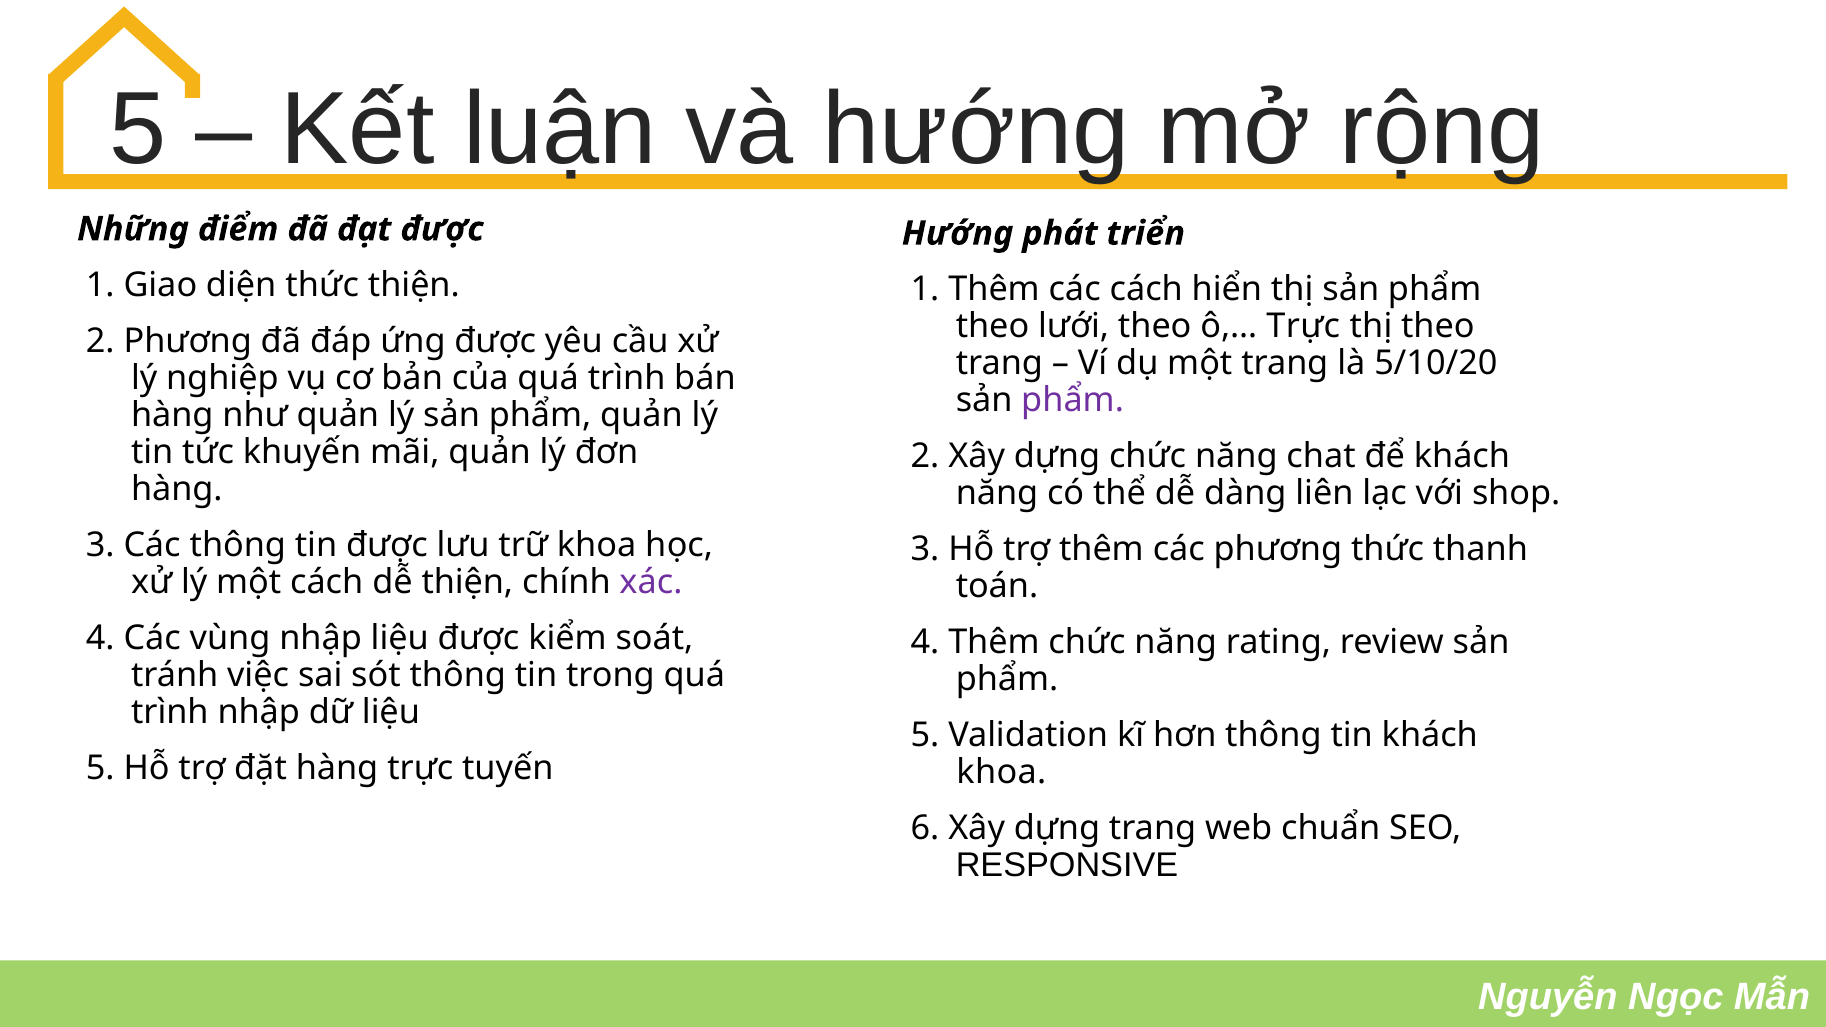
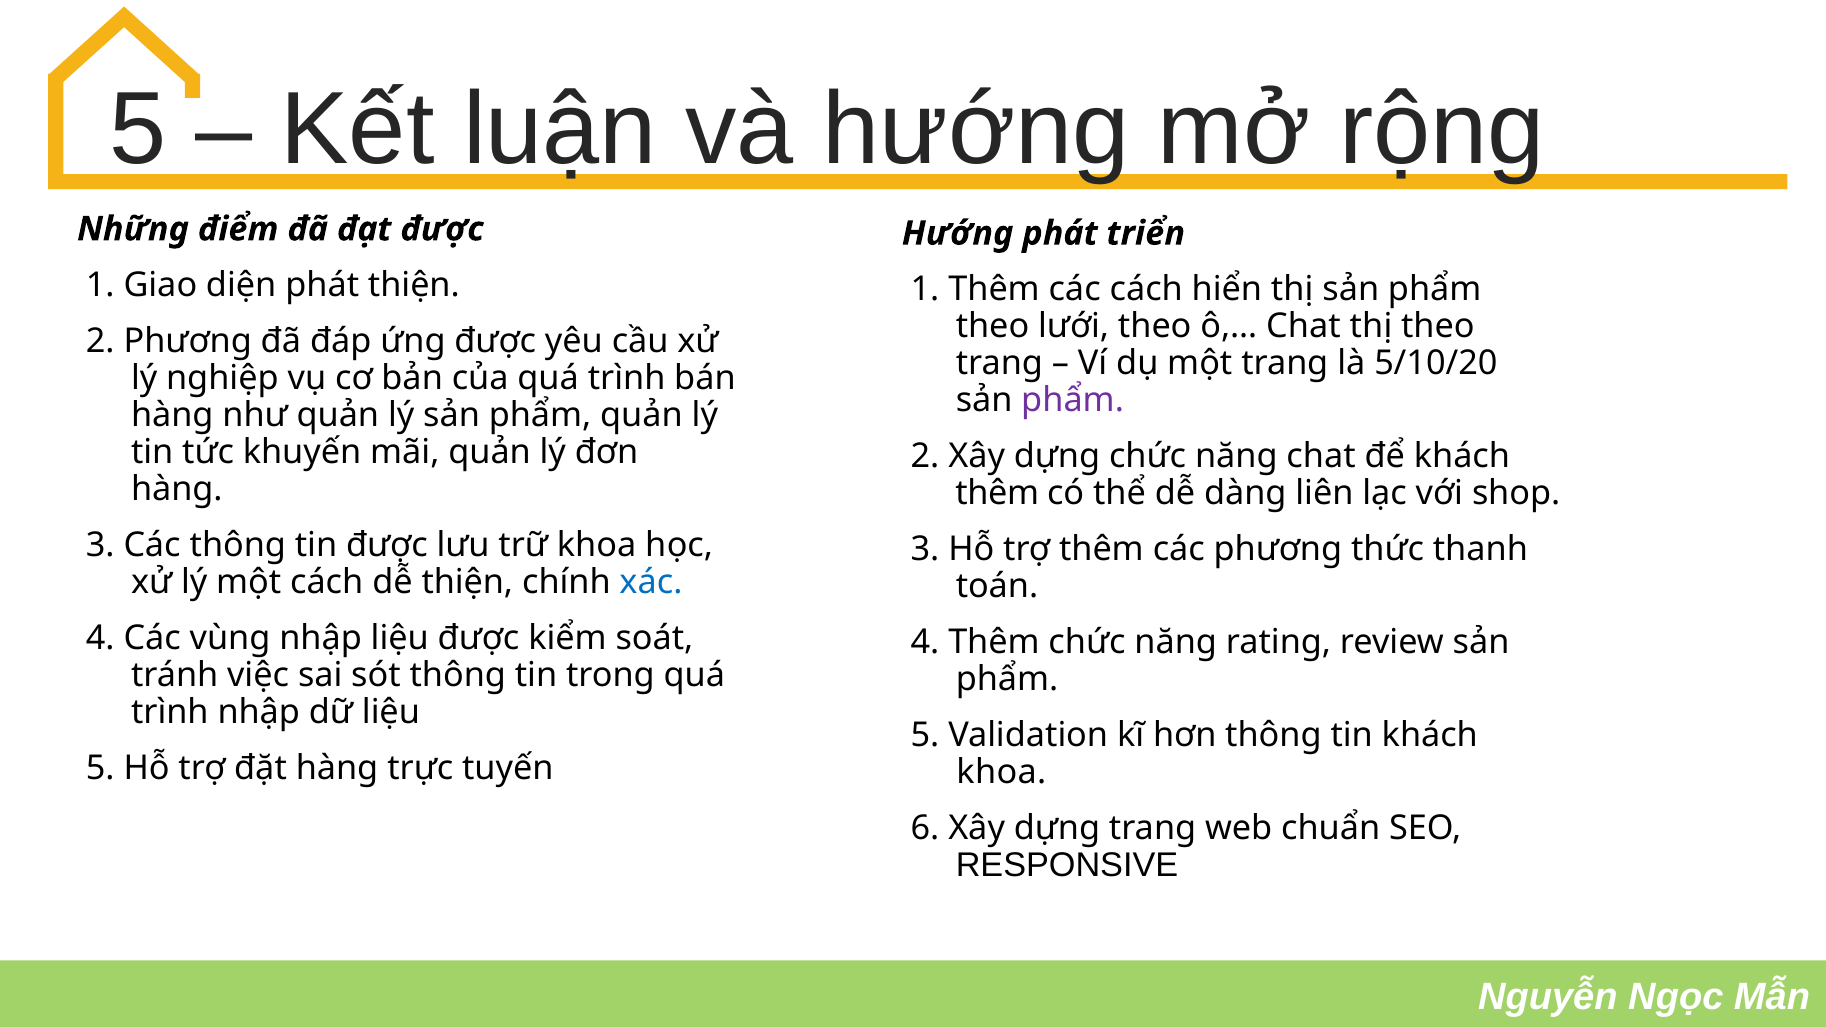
diện thức: thức -> phát
ô,… Trực: Trực -> Chat
năng at (997, 493): năng -> thêm
xác colour: purple -> blue
